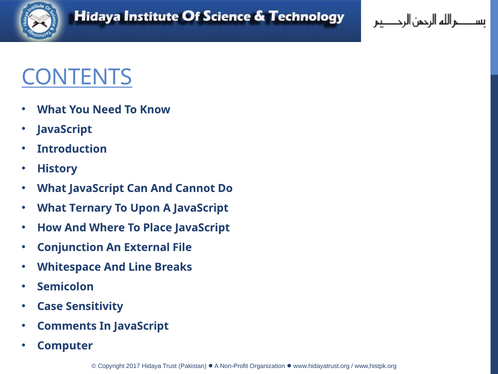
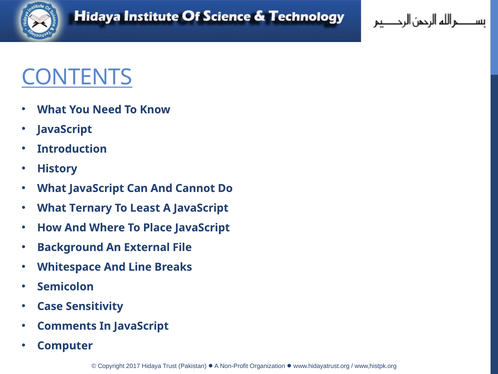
Upon: Upon -> Least
Conjunction: Conjunction -> Background
